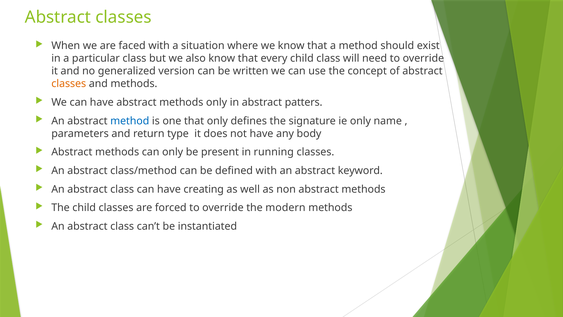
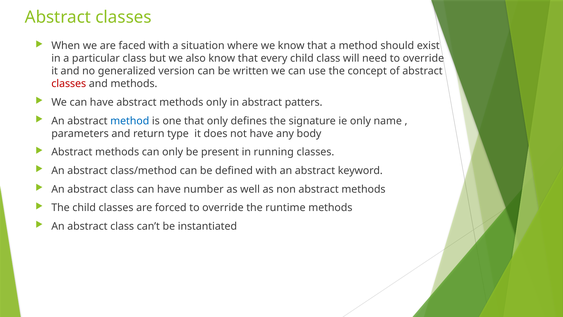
classes at (69, 84) colour: orange -> red
creating: creating -> number
modern: modern -> runtime
